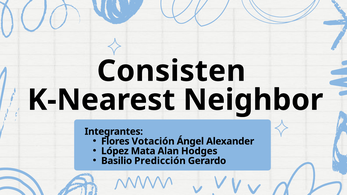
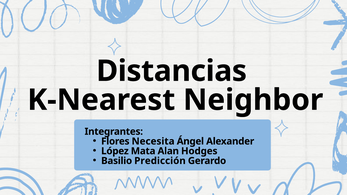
Consisten: Consisten -> Distancias
Votación: Votación -> Necesita
